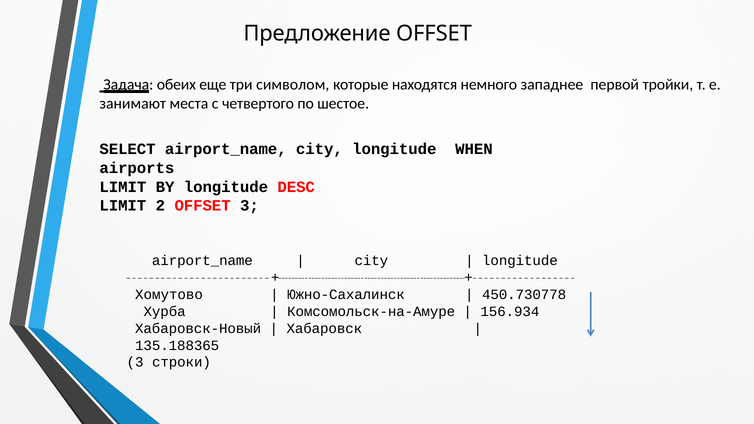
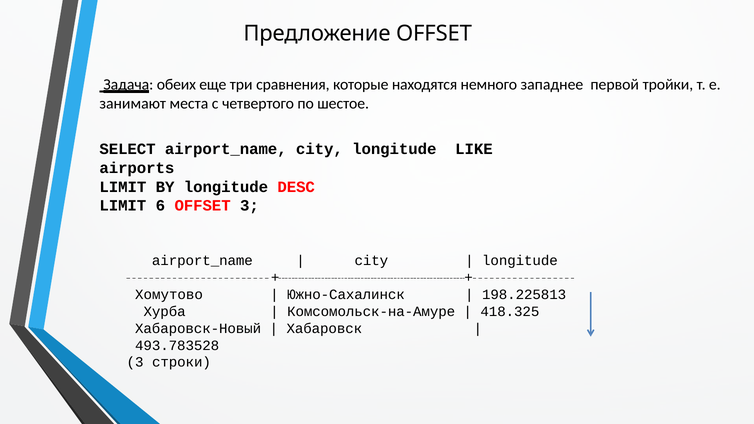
символом: символом -> сравнения
WHEN: WHEN -> LIKE
2: 2 -> 6
450.730778: 450.730778 -> 198.225813
156.934: 156.934 -> 418.325
135.188365: 135.188365 -> 493.783528
